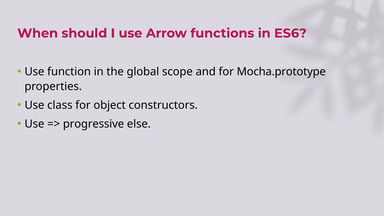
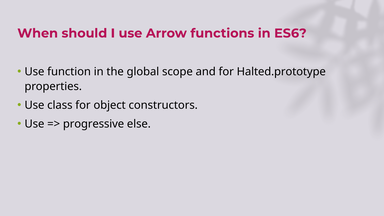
Mocha.prototype: Mocha.prototype -> Halted.prototype
